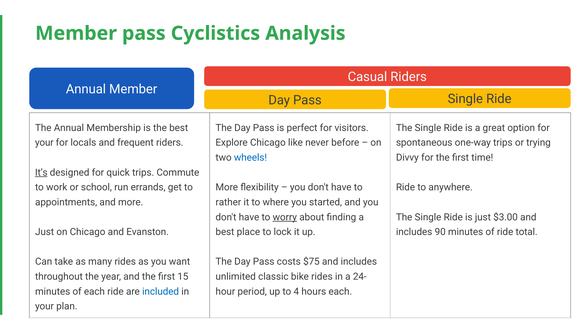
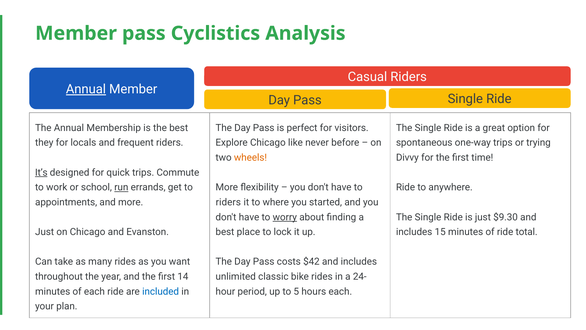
Annual at (86, 89) underline: none -> present
your at (44, 143): your -> they
wheels colour: blue -> orange
run underline: none -> present
rather at (228, 202): rather -> riders
$3.00: $3.00 -> $9.30
90: 90 -> 15
$75: $75 -> $42
15: 15 -> 14
4: 4 -> 5
